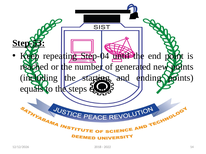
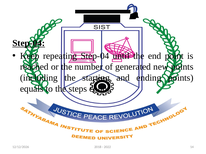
Step-53 at (29, 43): Step-53 -> Step-04
